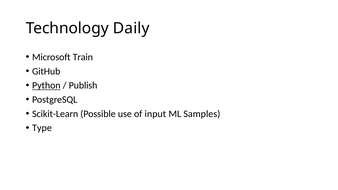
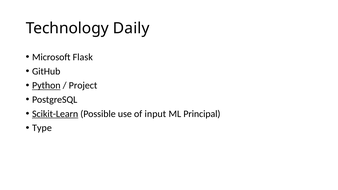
Train: Train -> Flask
Publish: Publish -> Project
Scikit-Learn underline: none -> present
Samples: Samples -> Principal
